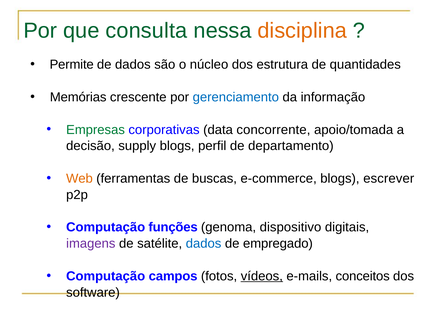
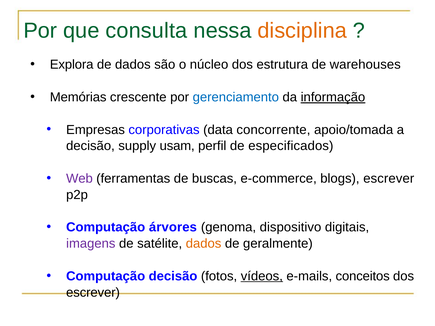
Permite: Permite -> Explora
quantidades: quantidades -> warehouses
informação underline: none -> present
Empresas colour: green -> black
supply blogs: blogs -> usam
departamento: departamento -> especificados
Web colour: orange -> purple
funções: funções -> árvores
dados at (204, 244) colour: blue -> orange
empregado: empregado -> geralmente
Computação campos: campos -> decisão
software at (93, 293): software -> escrever
